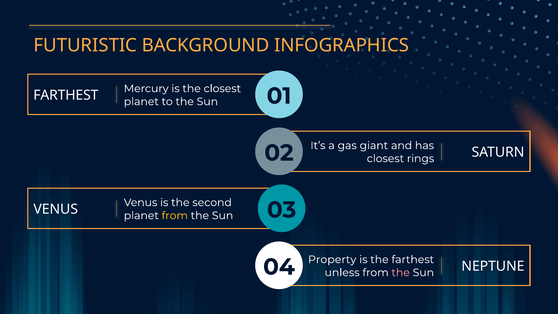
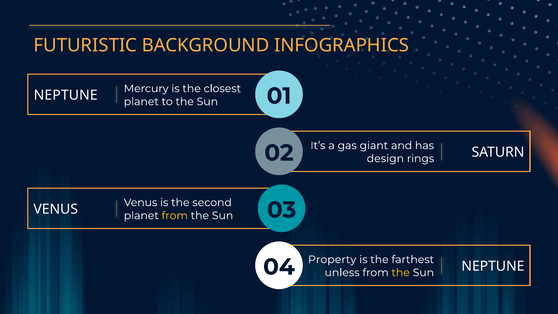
FARTHEST at (66, 95): FARTHEST -> NEPTUNE
closest at (385, 159): closest -> design
the at (401, 272) colour: pink -> yellow
